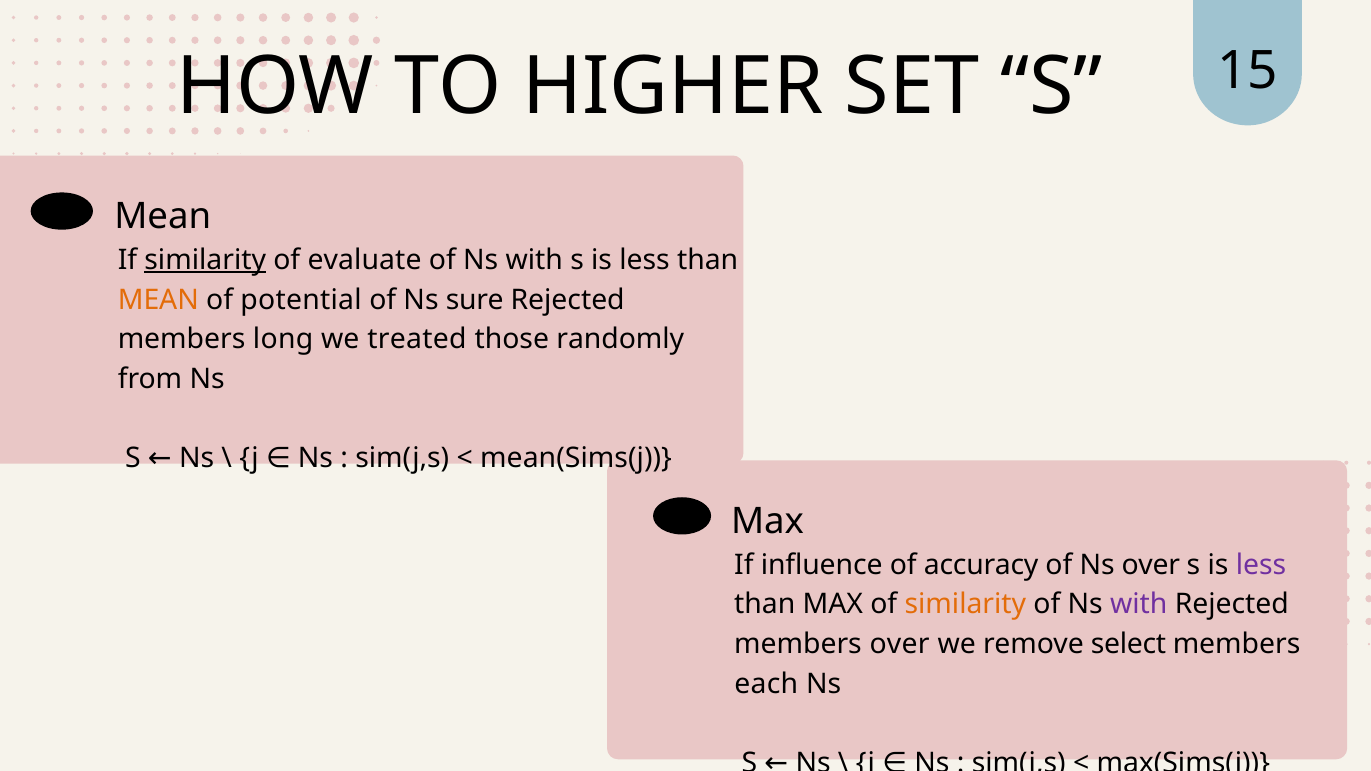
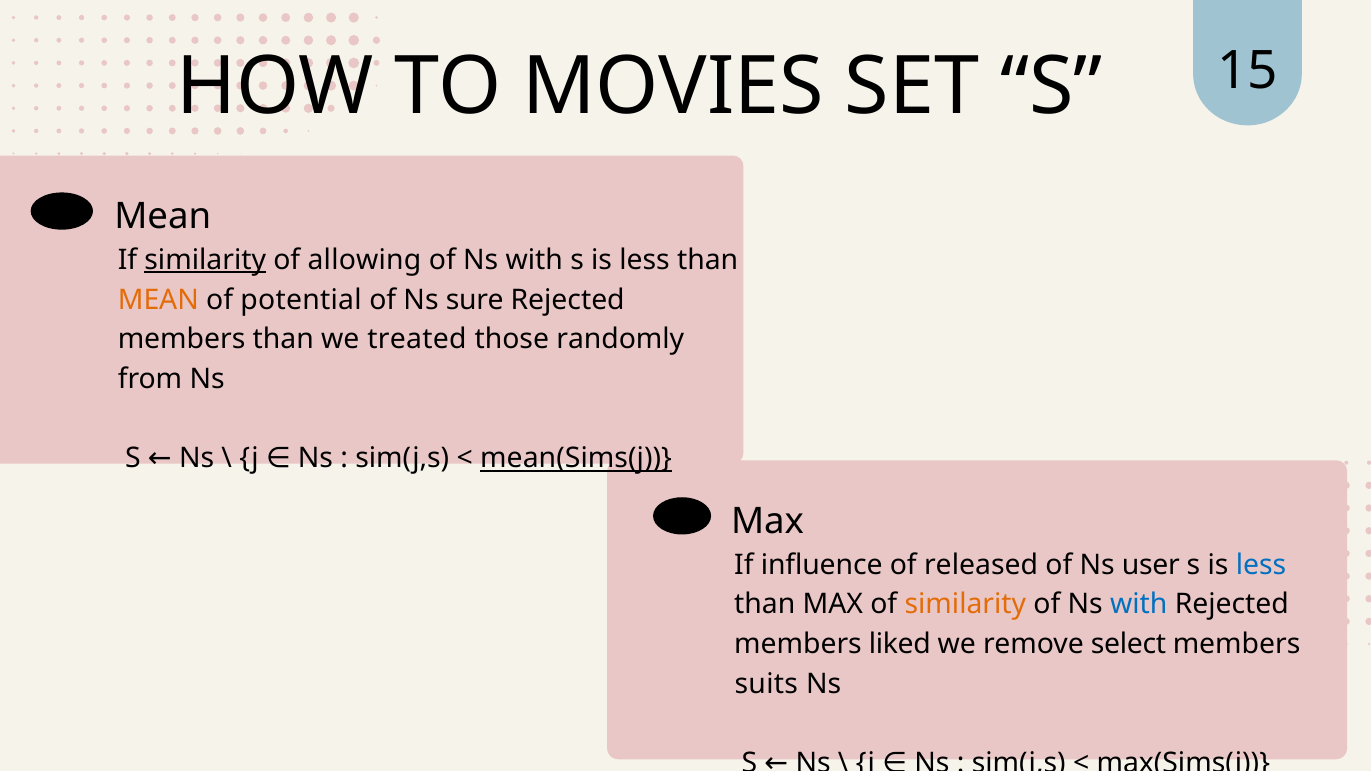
HIGHER: HIGHER -> MOVIES
evaluate: evaluate -> allowing
members long: long -> than
mean(Sims(j underline: none -> present
accuracy: accuracy -> released
Ns over: over -> user
less at (1261, 565) colour: purple -> blue
with at (1139, 605) colour: purple -> blue
members over: over -> liked
each: each -> suits
